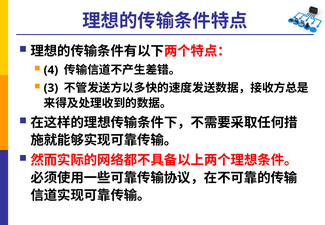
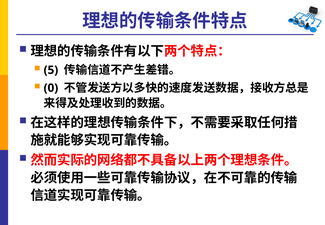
4: 4 -> 5
3: 3 -> 0
